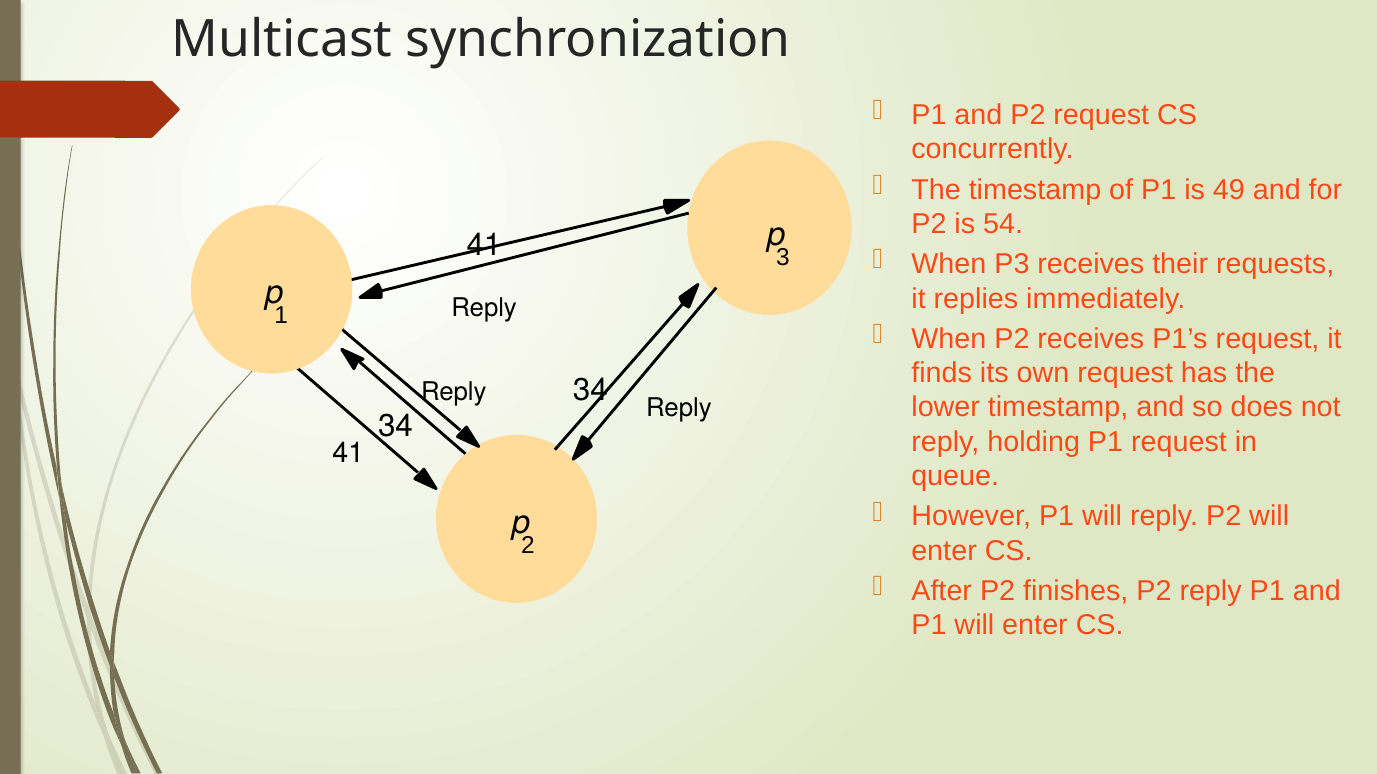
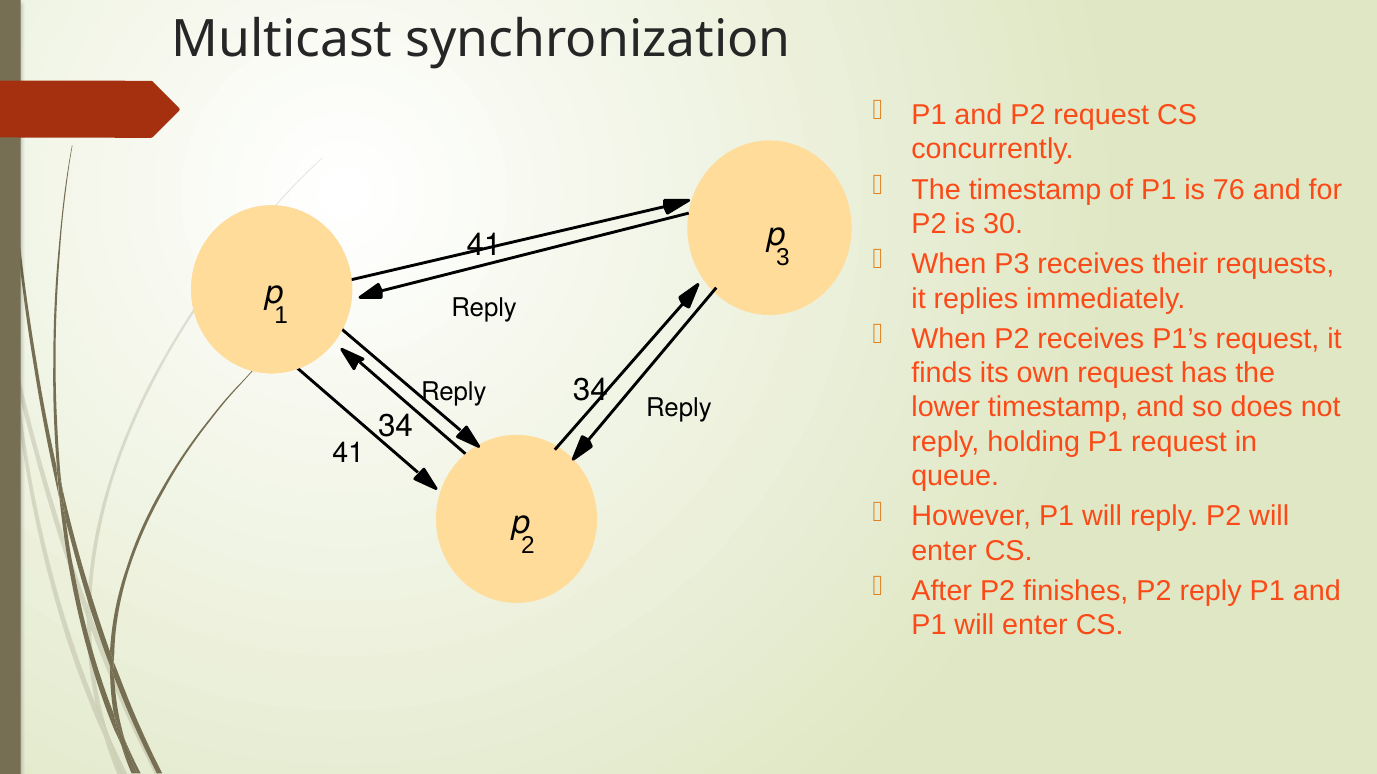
49: 49 -> 76
54: 54 -> 30
